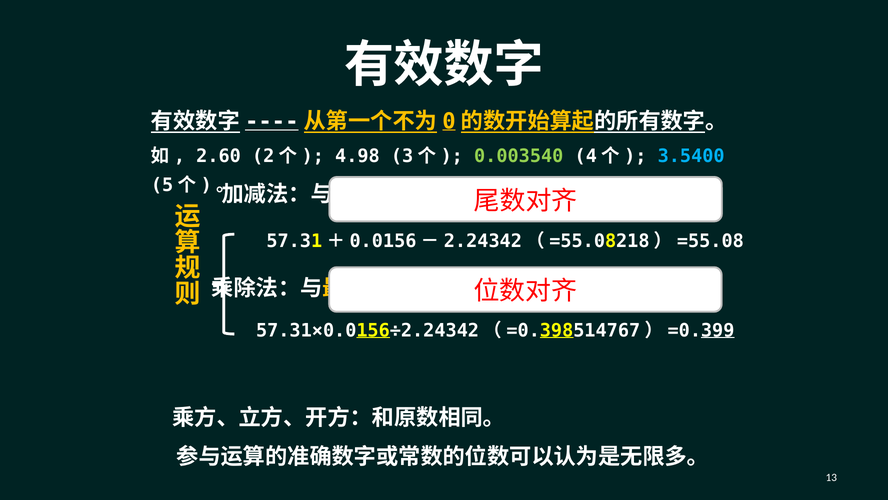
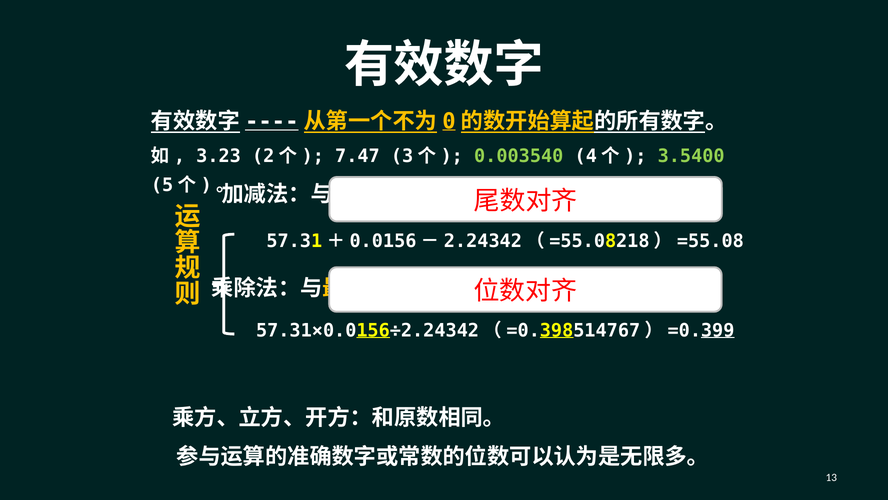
2.60: 2.60 -> 3.23
4.98: 4.98 -> 7.47
3.5400 colour: light blue -> light green
